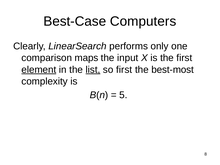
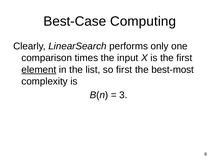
Computers: Computers -> Computing
maps: maps -> times
list underline: present -> none
5: 5 -> 3
